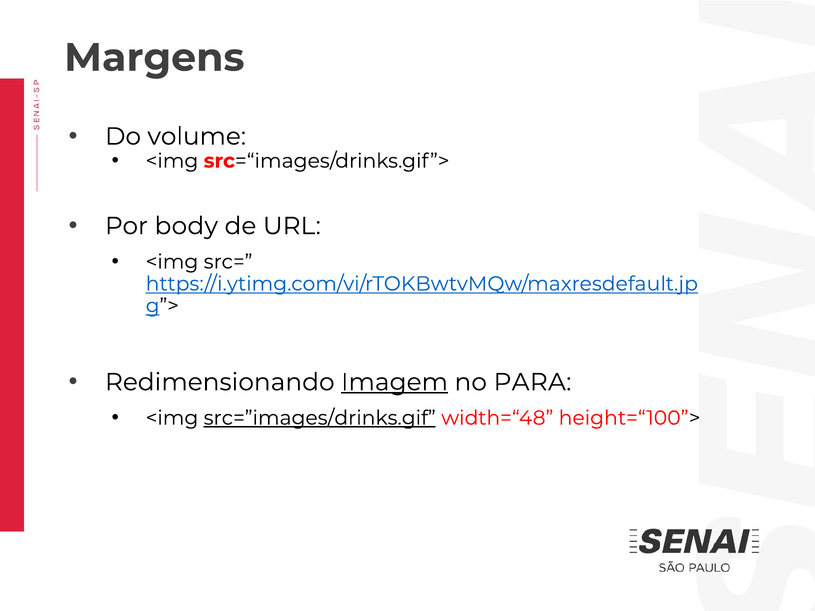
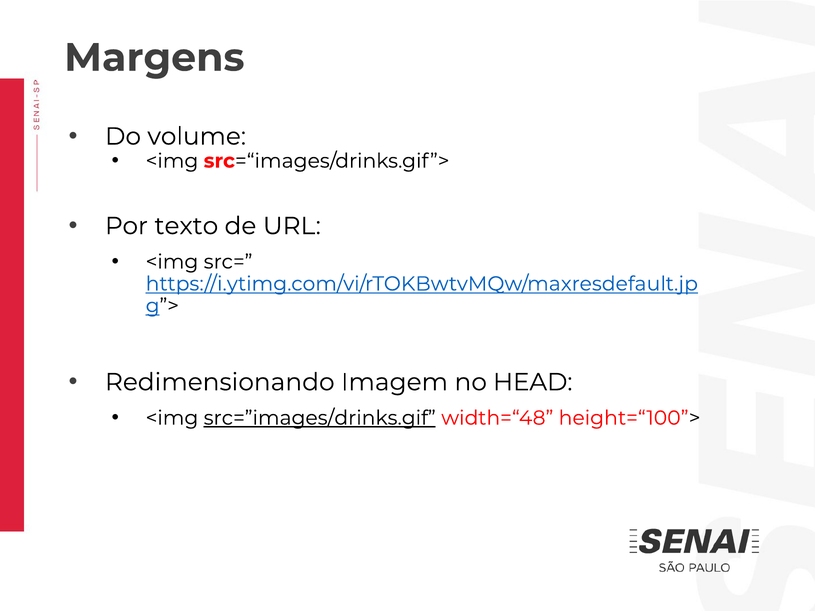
body: body -> texto
Imagem underline: present -> none
PARA: PARA -> HEAD
